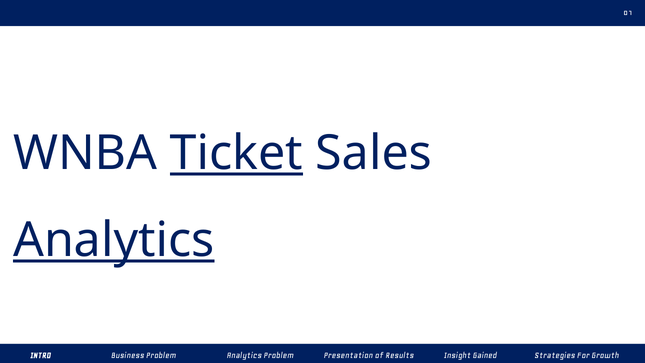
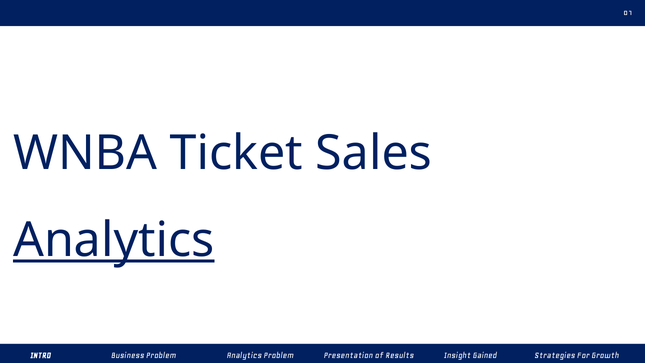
Ticket underline: present -> none
